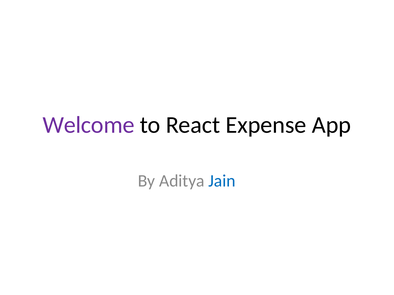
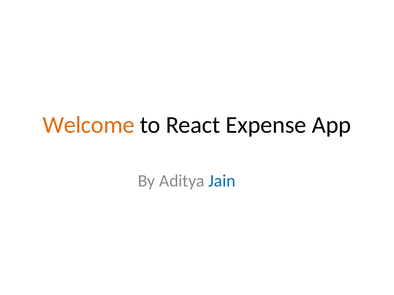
Welcome colour: purple -> orange
